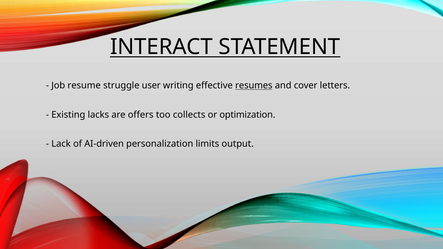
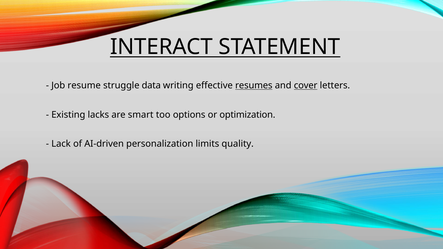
user: user -> data
cover underline: none -> present
offers: offers -> smart
collects: collects -> options
output: output -> quality
